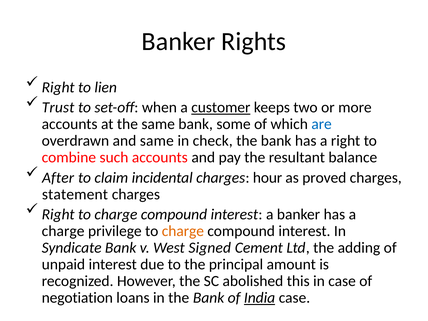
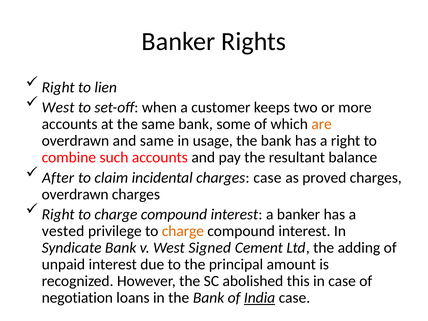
Trust at (58, 107): Trust -> West
customer underline: present -> none
are colour: blue -> orange
check: check -> usage
charges hour: hour -> case
statement at (75, 194): statement -> overdrawn
charge at (63, 231): charge -> vested
